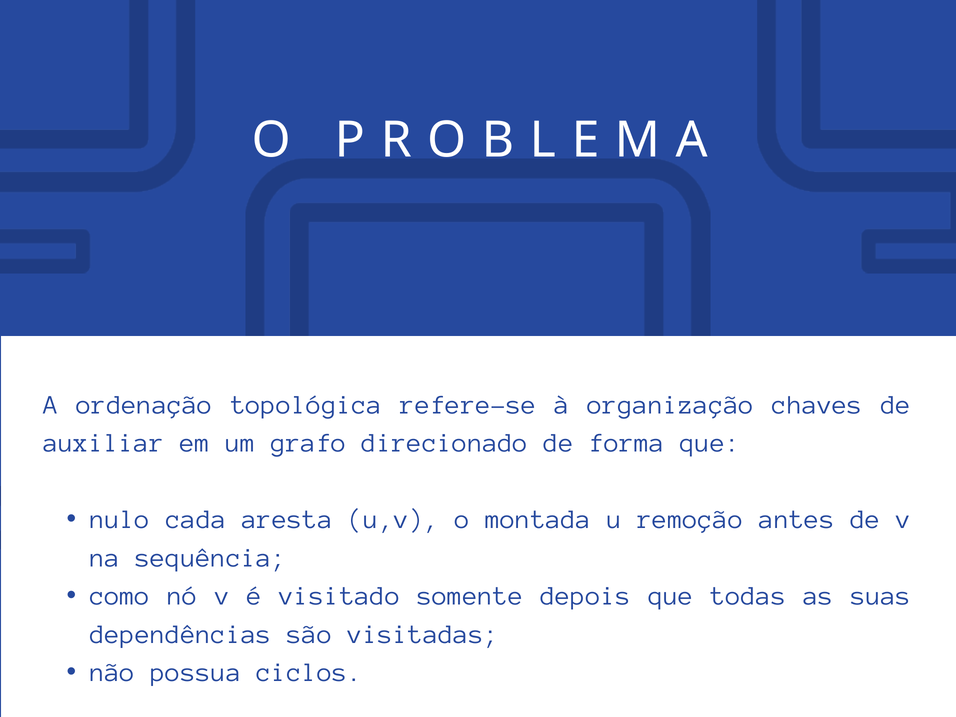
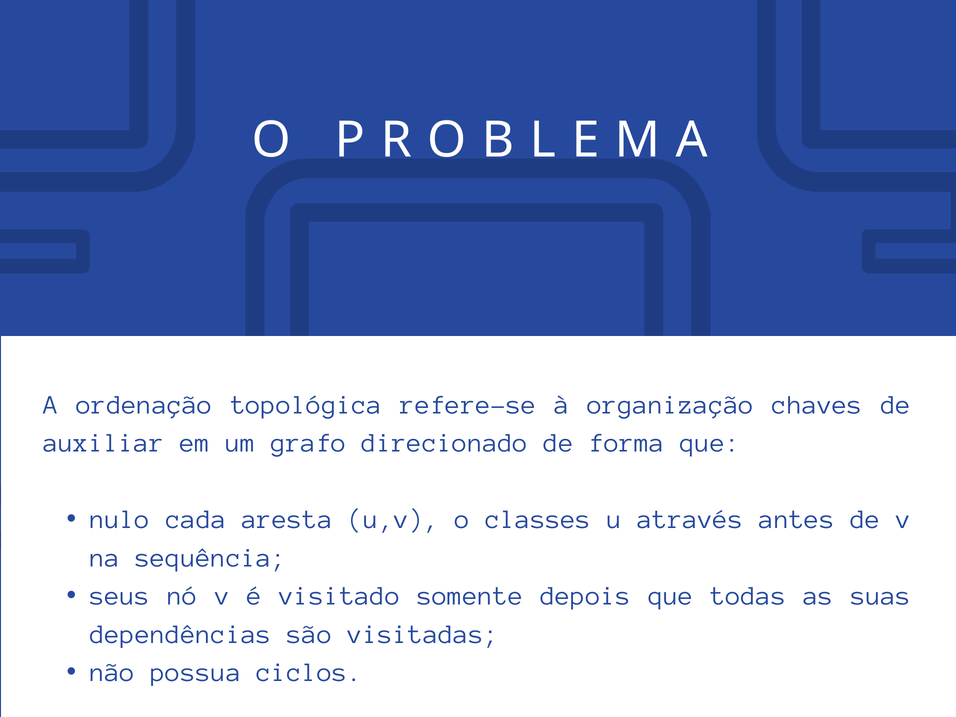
montada: montada -> classes
remoção: remoção -> através
como: como -> seus
